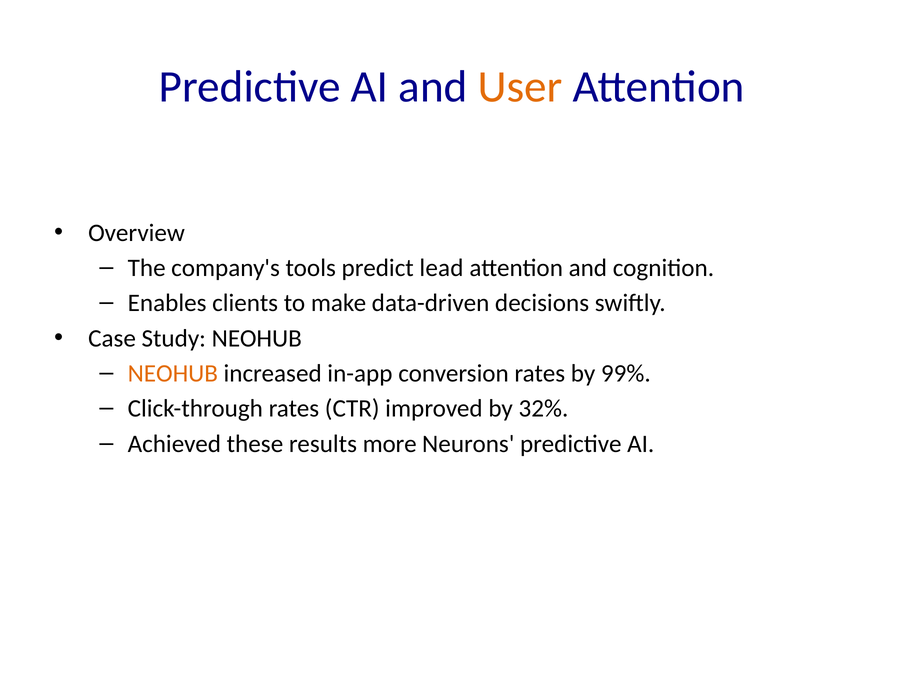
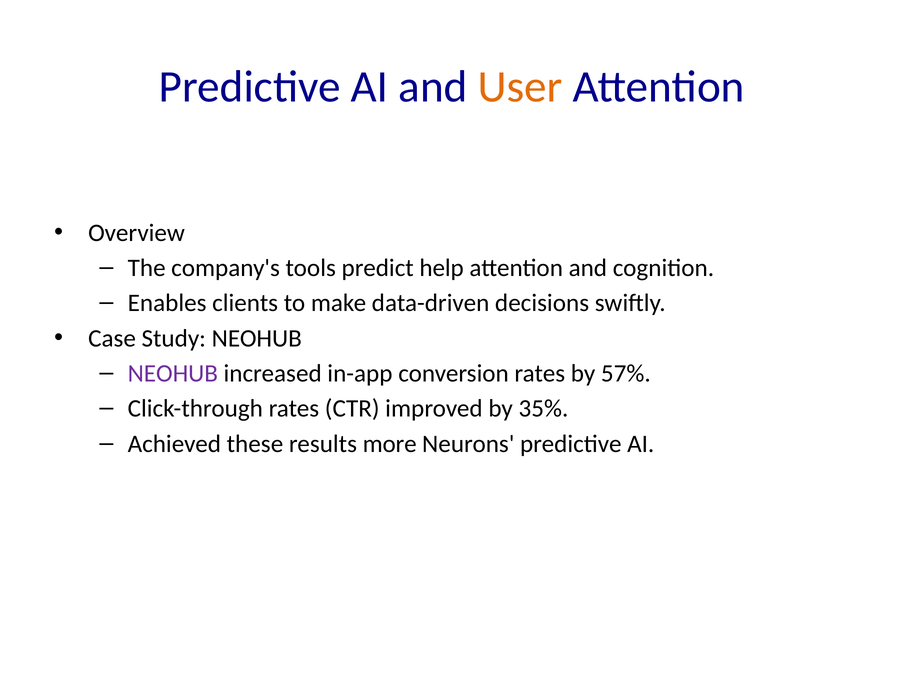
lead: lead -> help
NEOHUB at (173, 373) colour: orange -> purple
99%: 99% -> 57%
32%: 32% -> 35%
